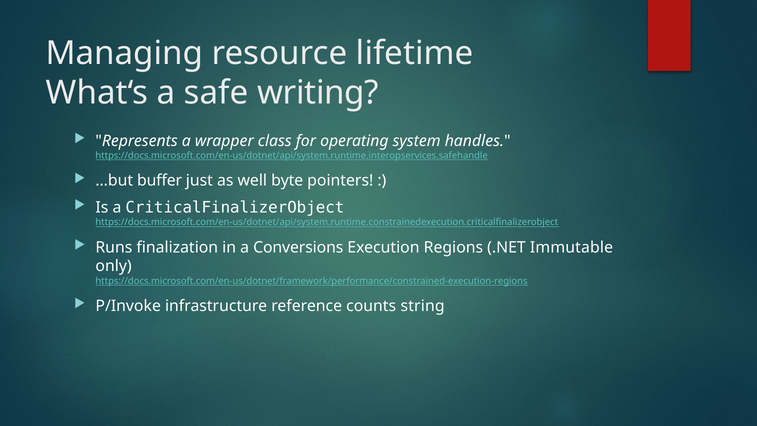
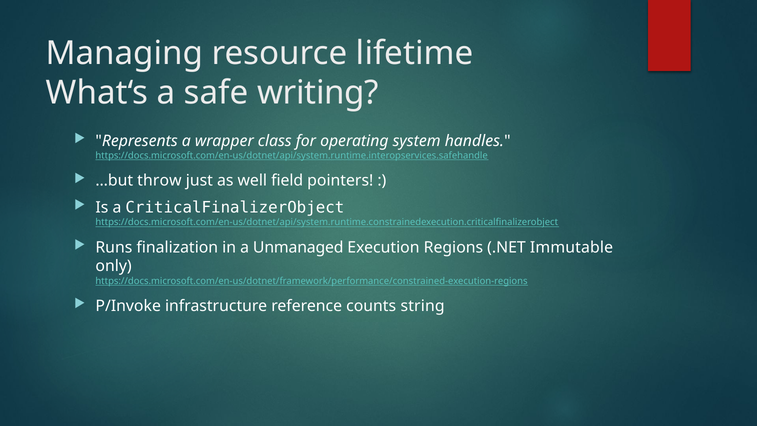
buffer: buffer -> throw
byte: byte -> field
Conversions: Conversions -> Unmanaged
